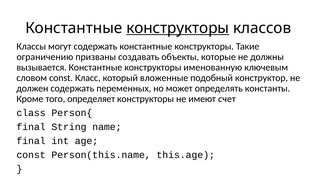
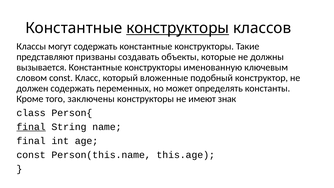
ограничению: ограничению -> представляют
определяет: определяет -> заключены
счет: счет -> знак
final at (31, 127) underline: none -> present
